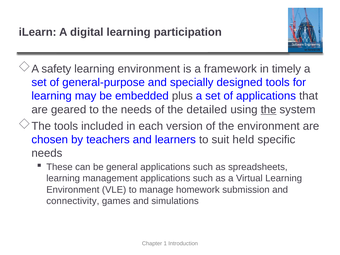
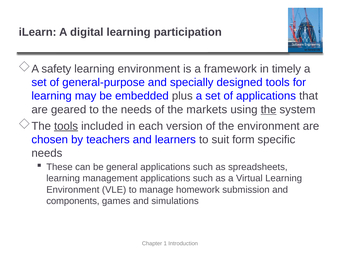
detailed: detailed -> markets
tools at (66, 126) underline: none -> present
held: held -> form
connectivity: connectivity -> components
